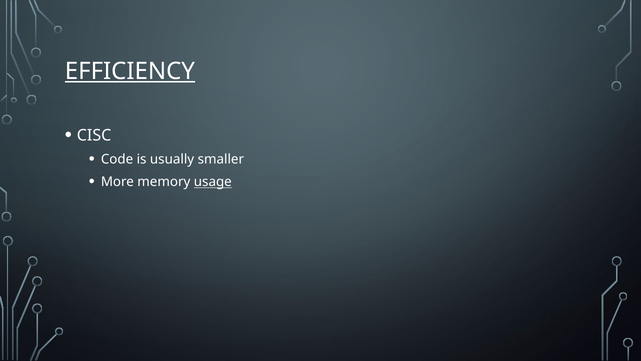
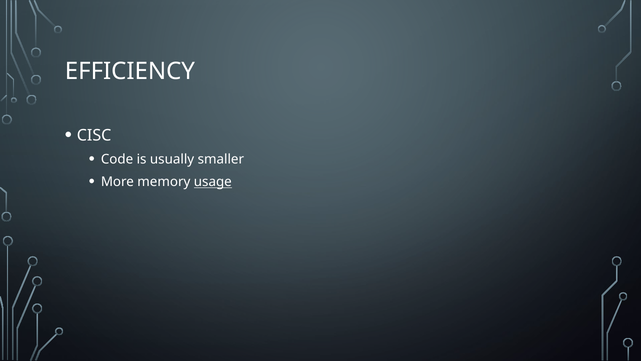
EFFICIENCY underline: present -> none
